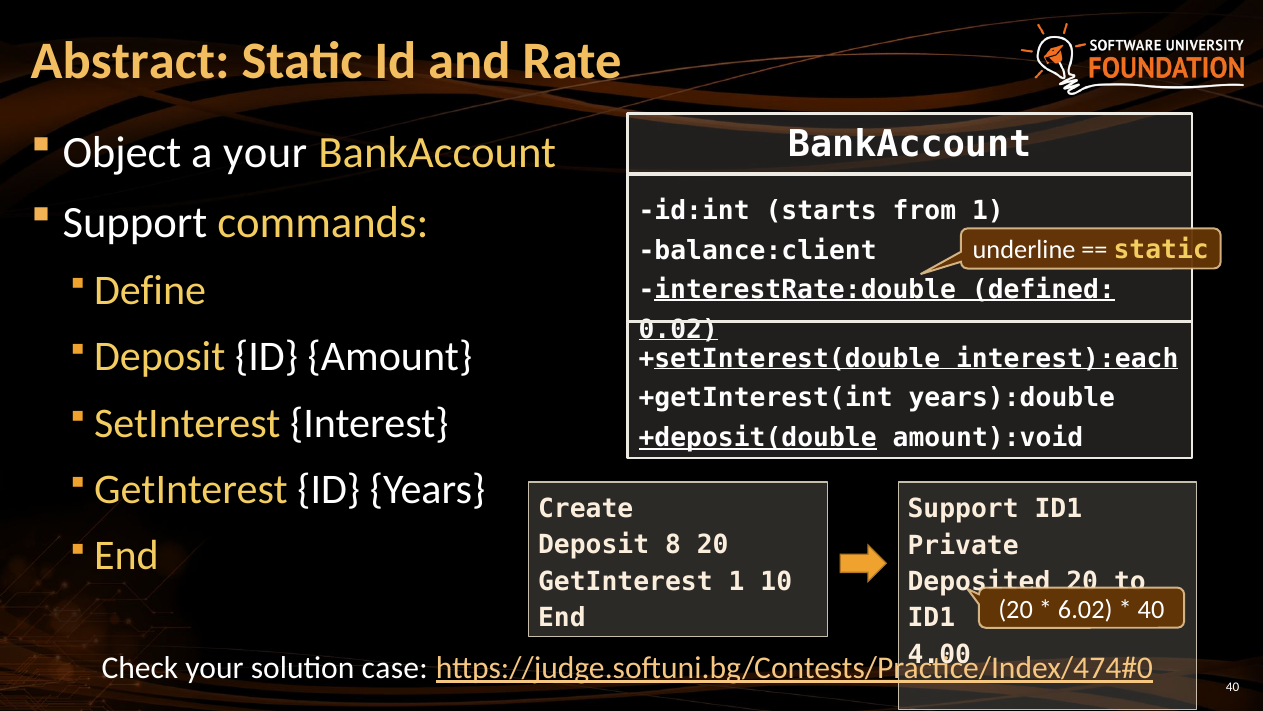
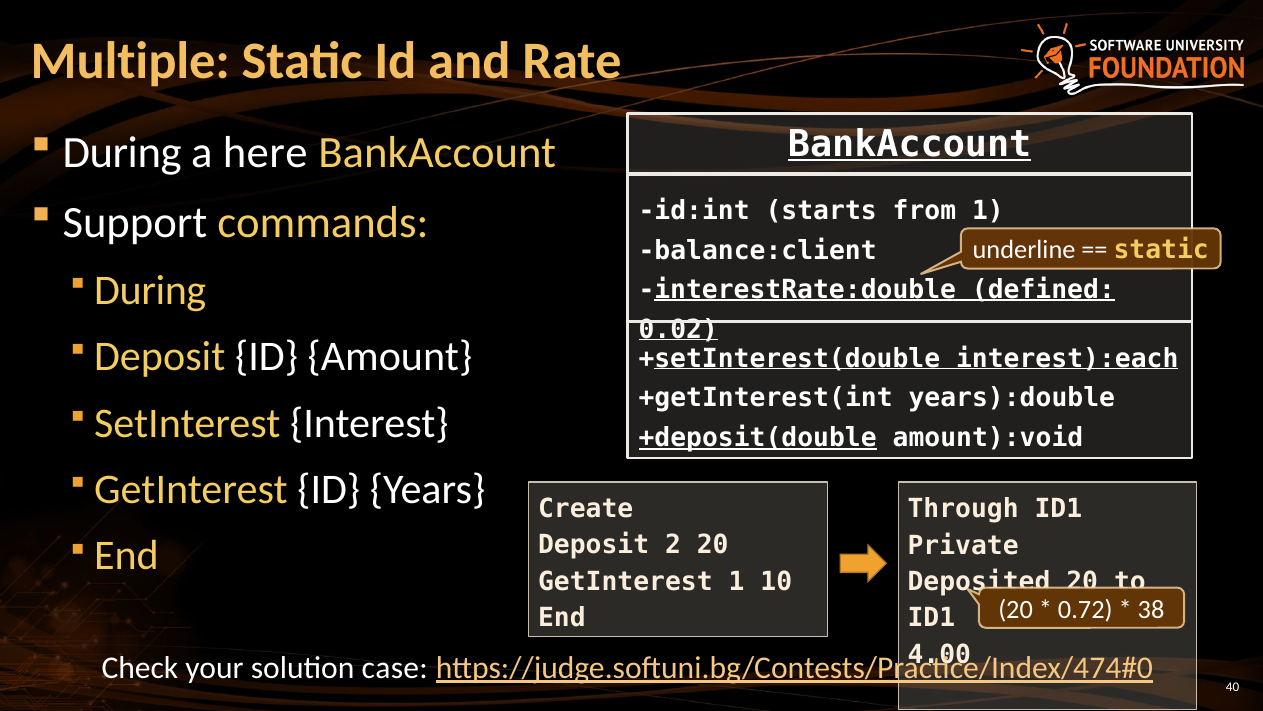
Abstract: Abstract -> Multiple
BankAccount at (910, 144) underline: none -> present
Object at (122, 153): Object -> During
a your: your -> here
Define at (150, 290): Define -> During
Support at (963, 509): Support -> Through
8: 8 -> 2
6.02: 6.02 -> 0.72
40 at (1151, 609): 40 -> 38
